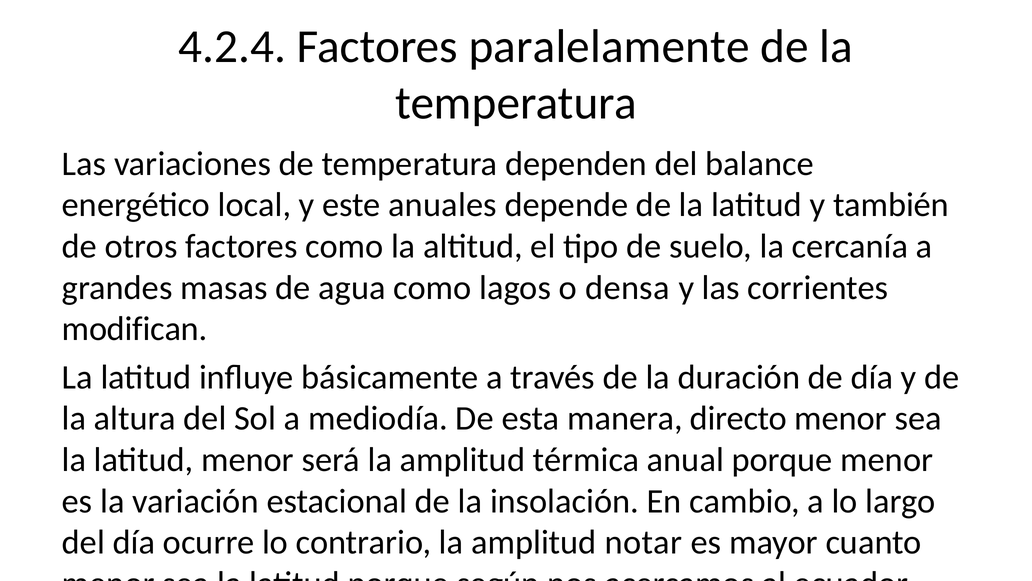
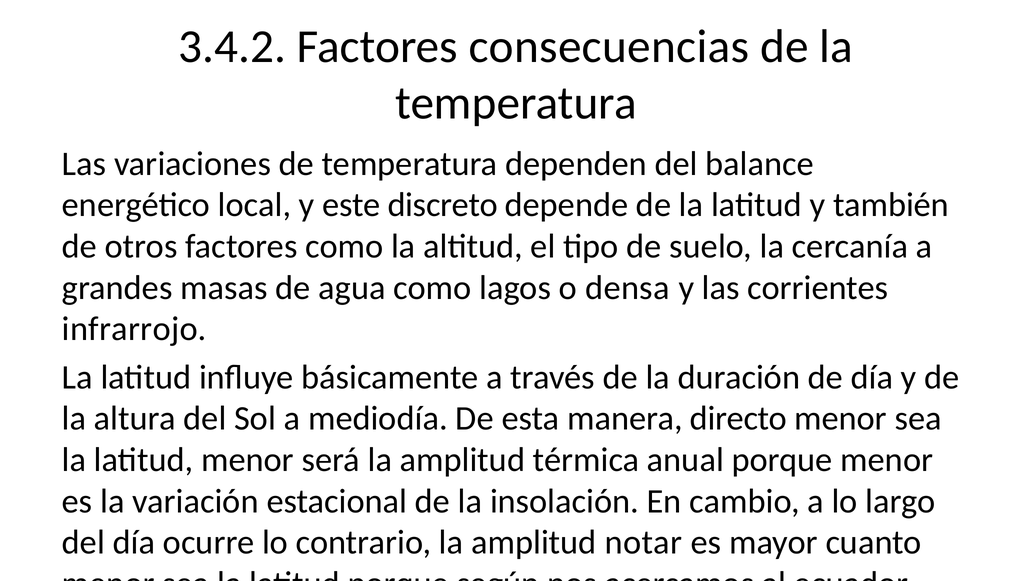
4.2.4: 4.2.4 -> 3.4.2
paralelamente: paralelamente -> consecuencias
anuales: anuales -> discreto
modifican: modifican -> infrarrojo
